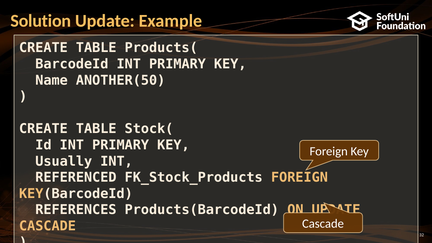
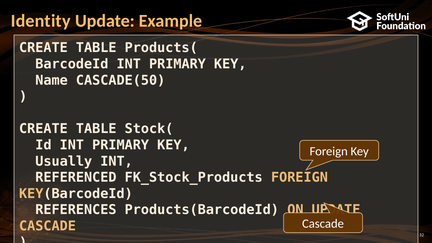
Solution: Solution -> Identity
ANOTHER(50: ANOTHER(50 -> CASCADE(50
